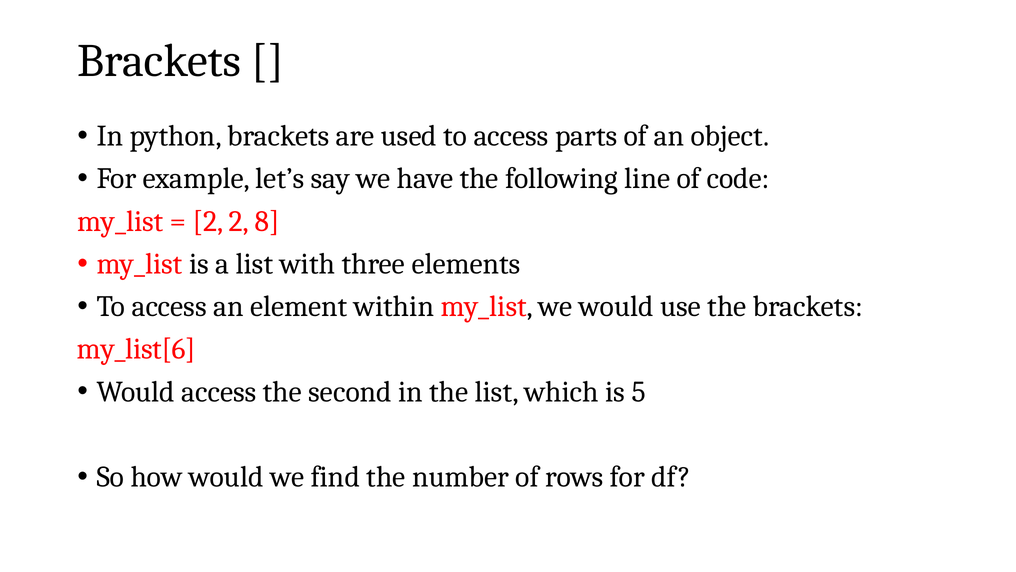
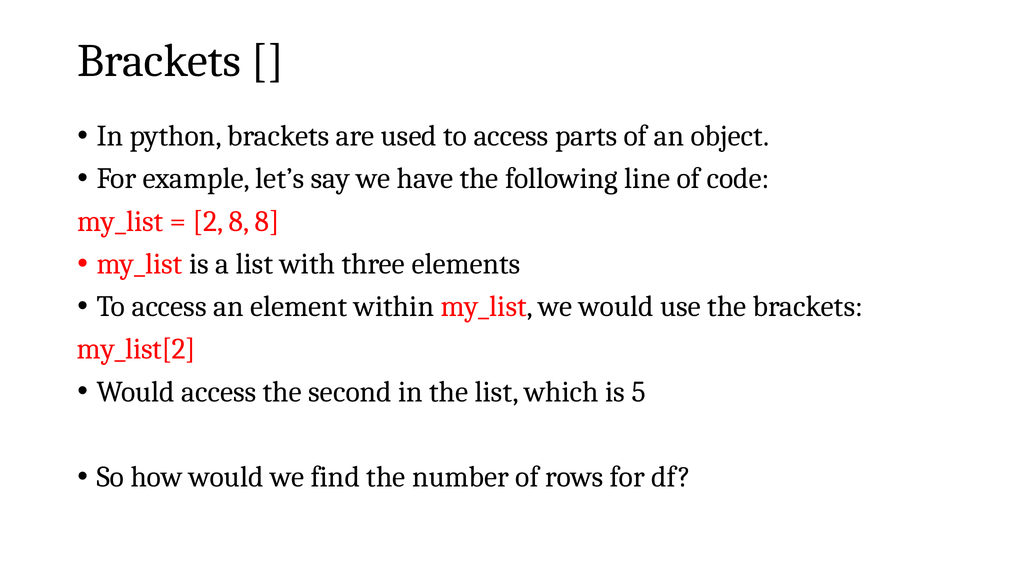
2 2: 2 -> 8
my_list[6: my_list[6 -> my_list[2
